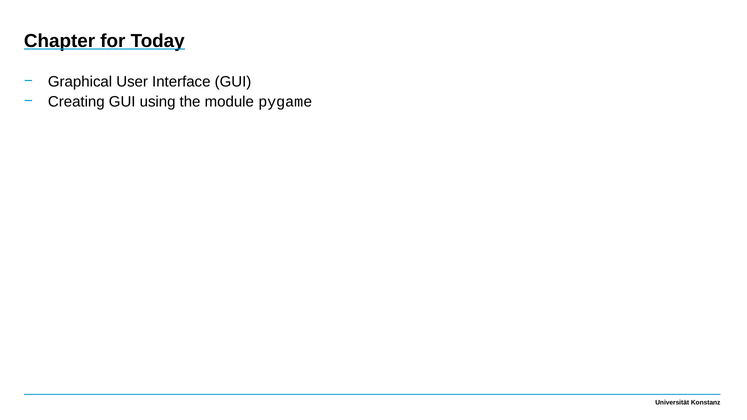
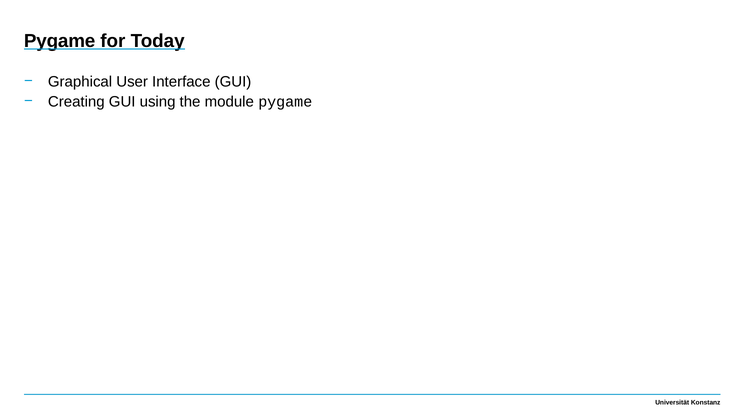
Chapter at (60, 41): Chapter -> Pygame
